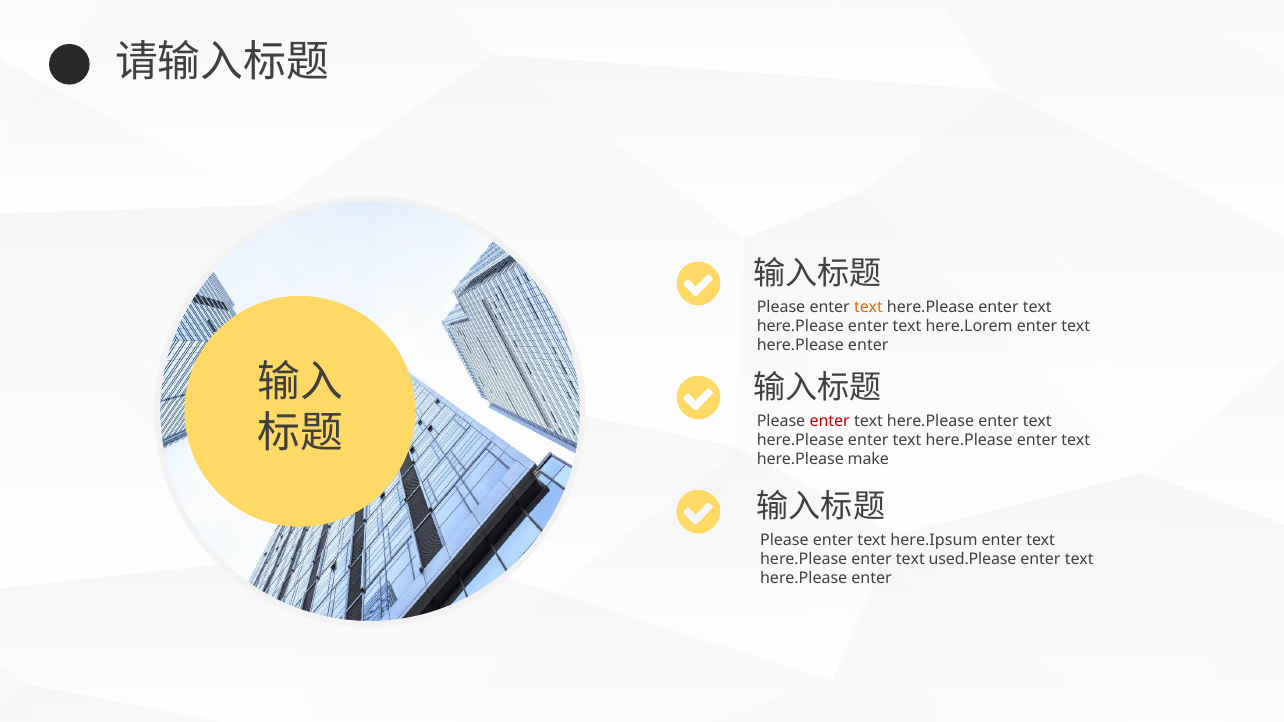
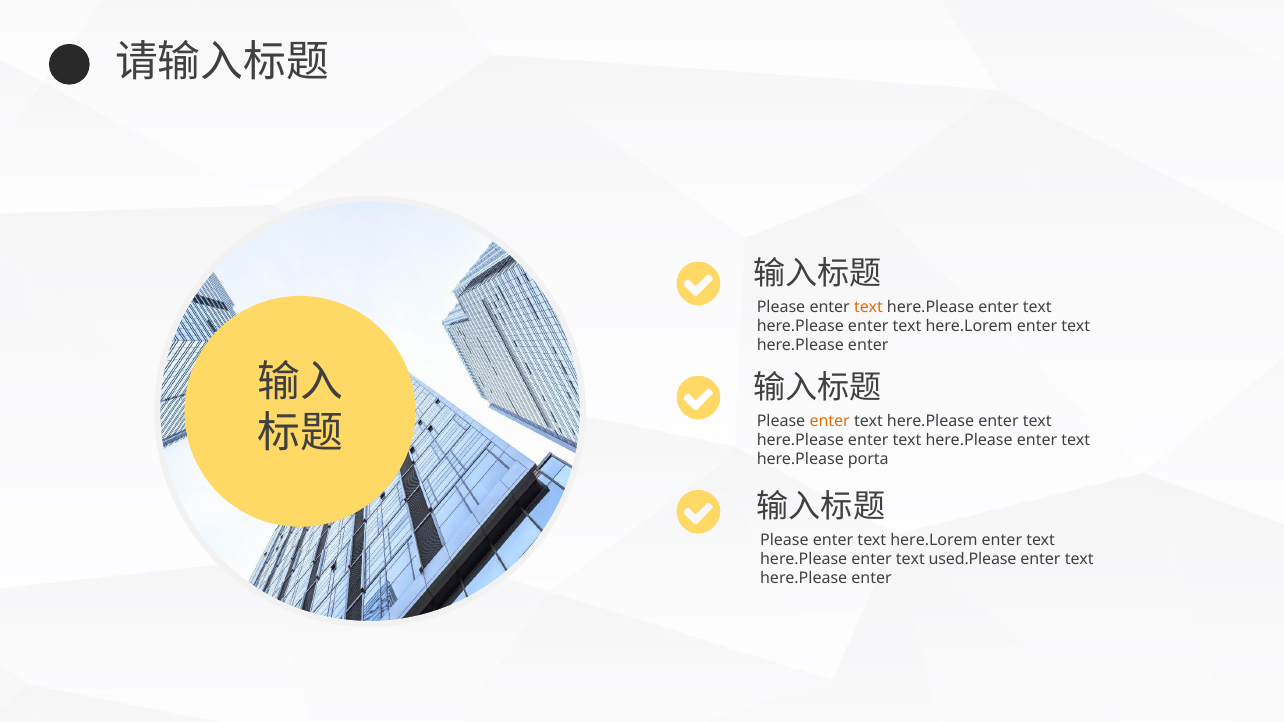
enter at (830, 421) colour: red -> orange
make: make -> porta
Please enter text here.Ipsum: here.Ipsum -> here.Lorem
